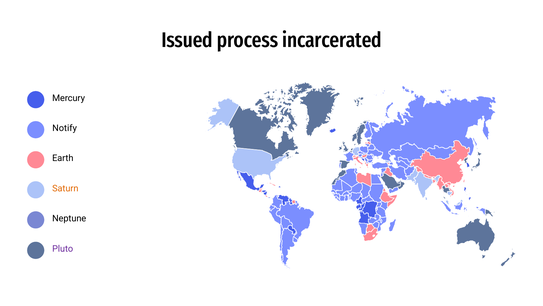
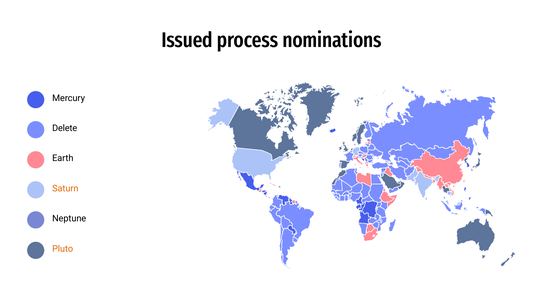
incarcerated: incarcerated -> nominations
Notify: Notify -> Delete
Pluto colour: purple -> orange
